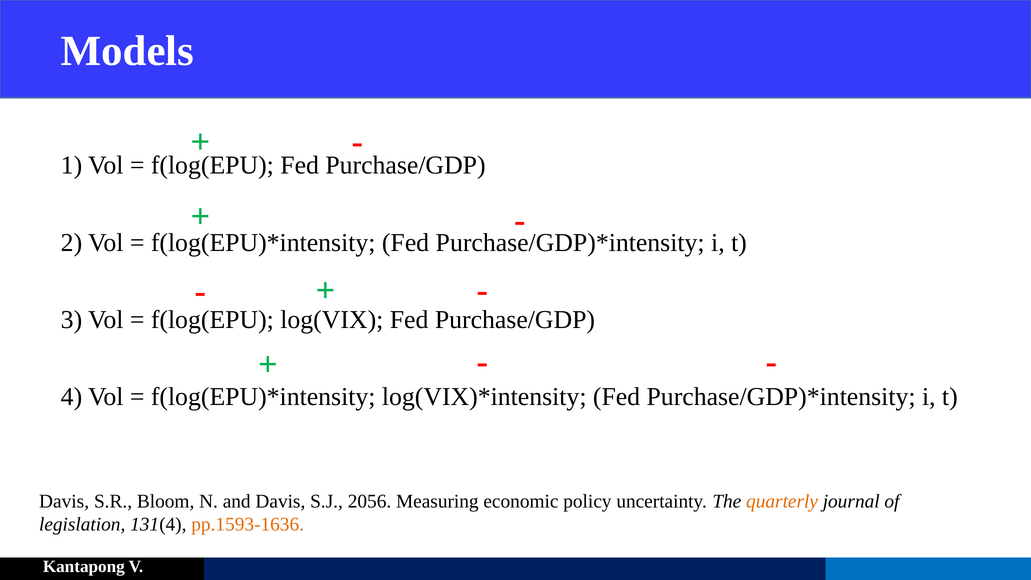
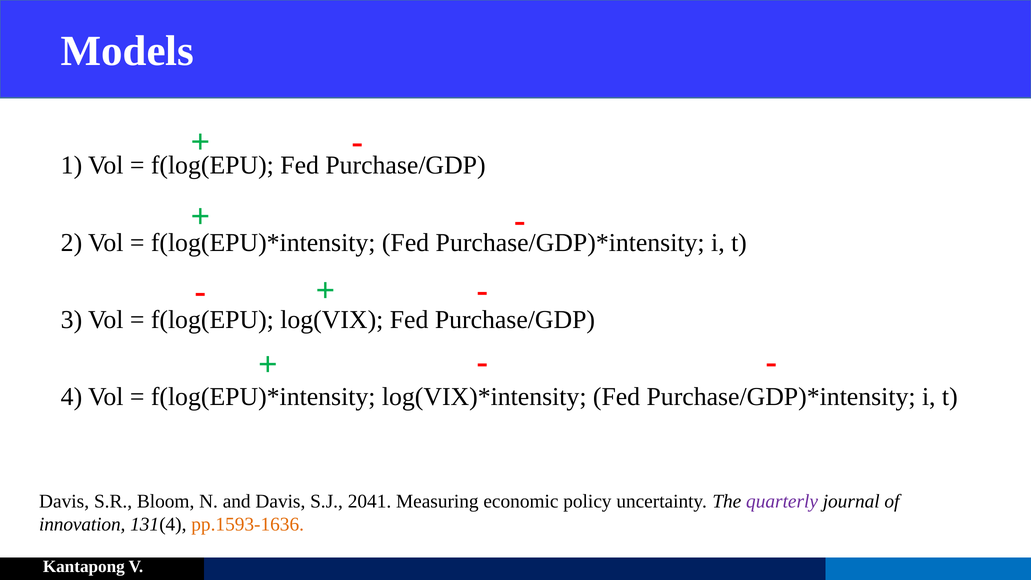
2056: 2056 -> 2041
quarterly colour: orange -> purple
legislation: legislation -> innovation
